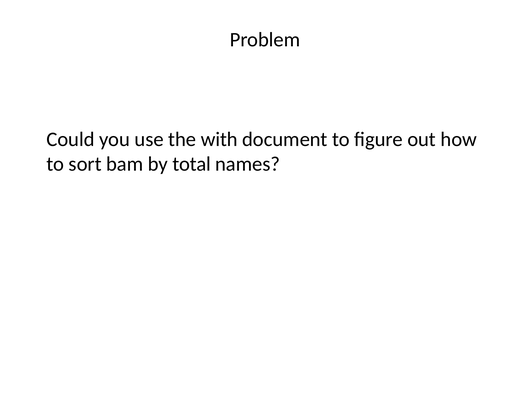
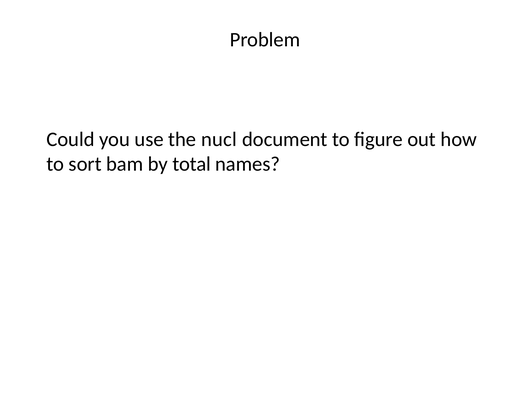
with: with -> nucl
